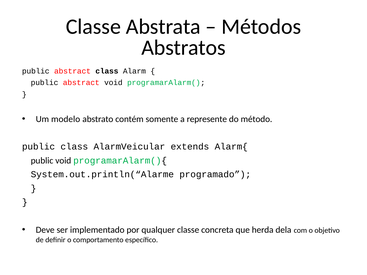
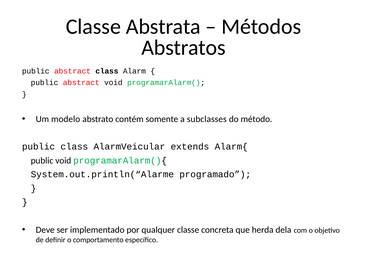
represente: represente -> subclasses
